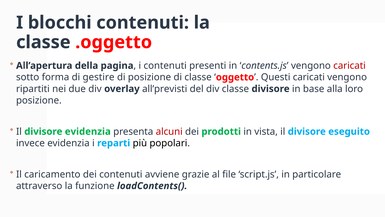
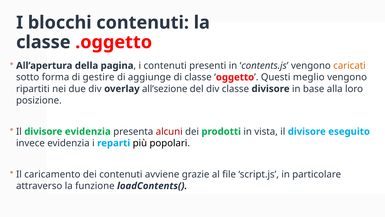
caricati at (349, 66) colour: red -> orange
di posizione: posizione -> aggiunge
Questi caricati: caricati -> meglio
all’previsti: all’previsti -> all’sezione
